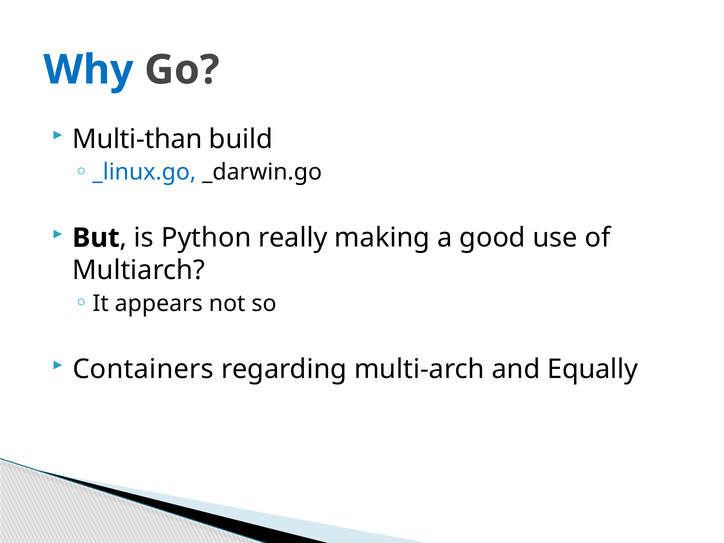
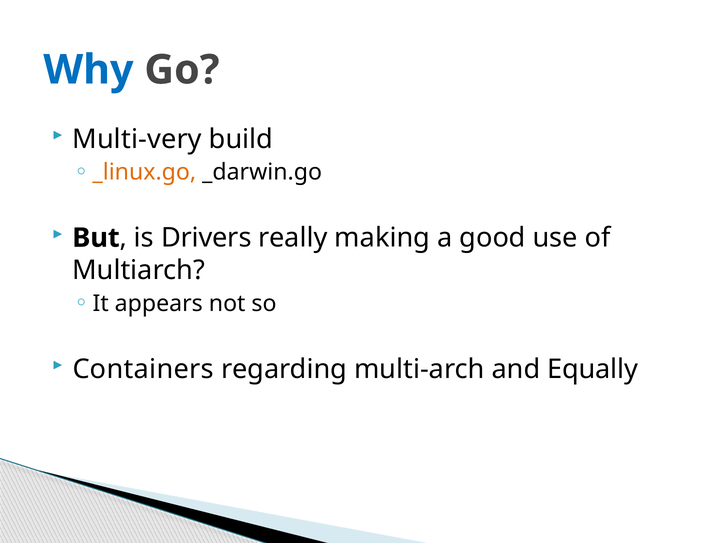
Multi-than: Multi-than -> Multi-very
_linux.go colour: blue -> orange
Python: Python -> Drivers
